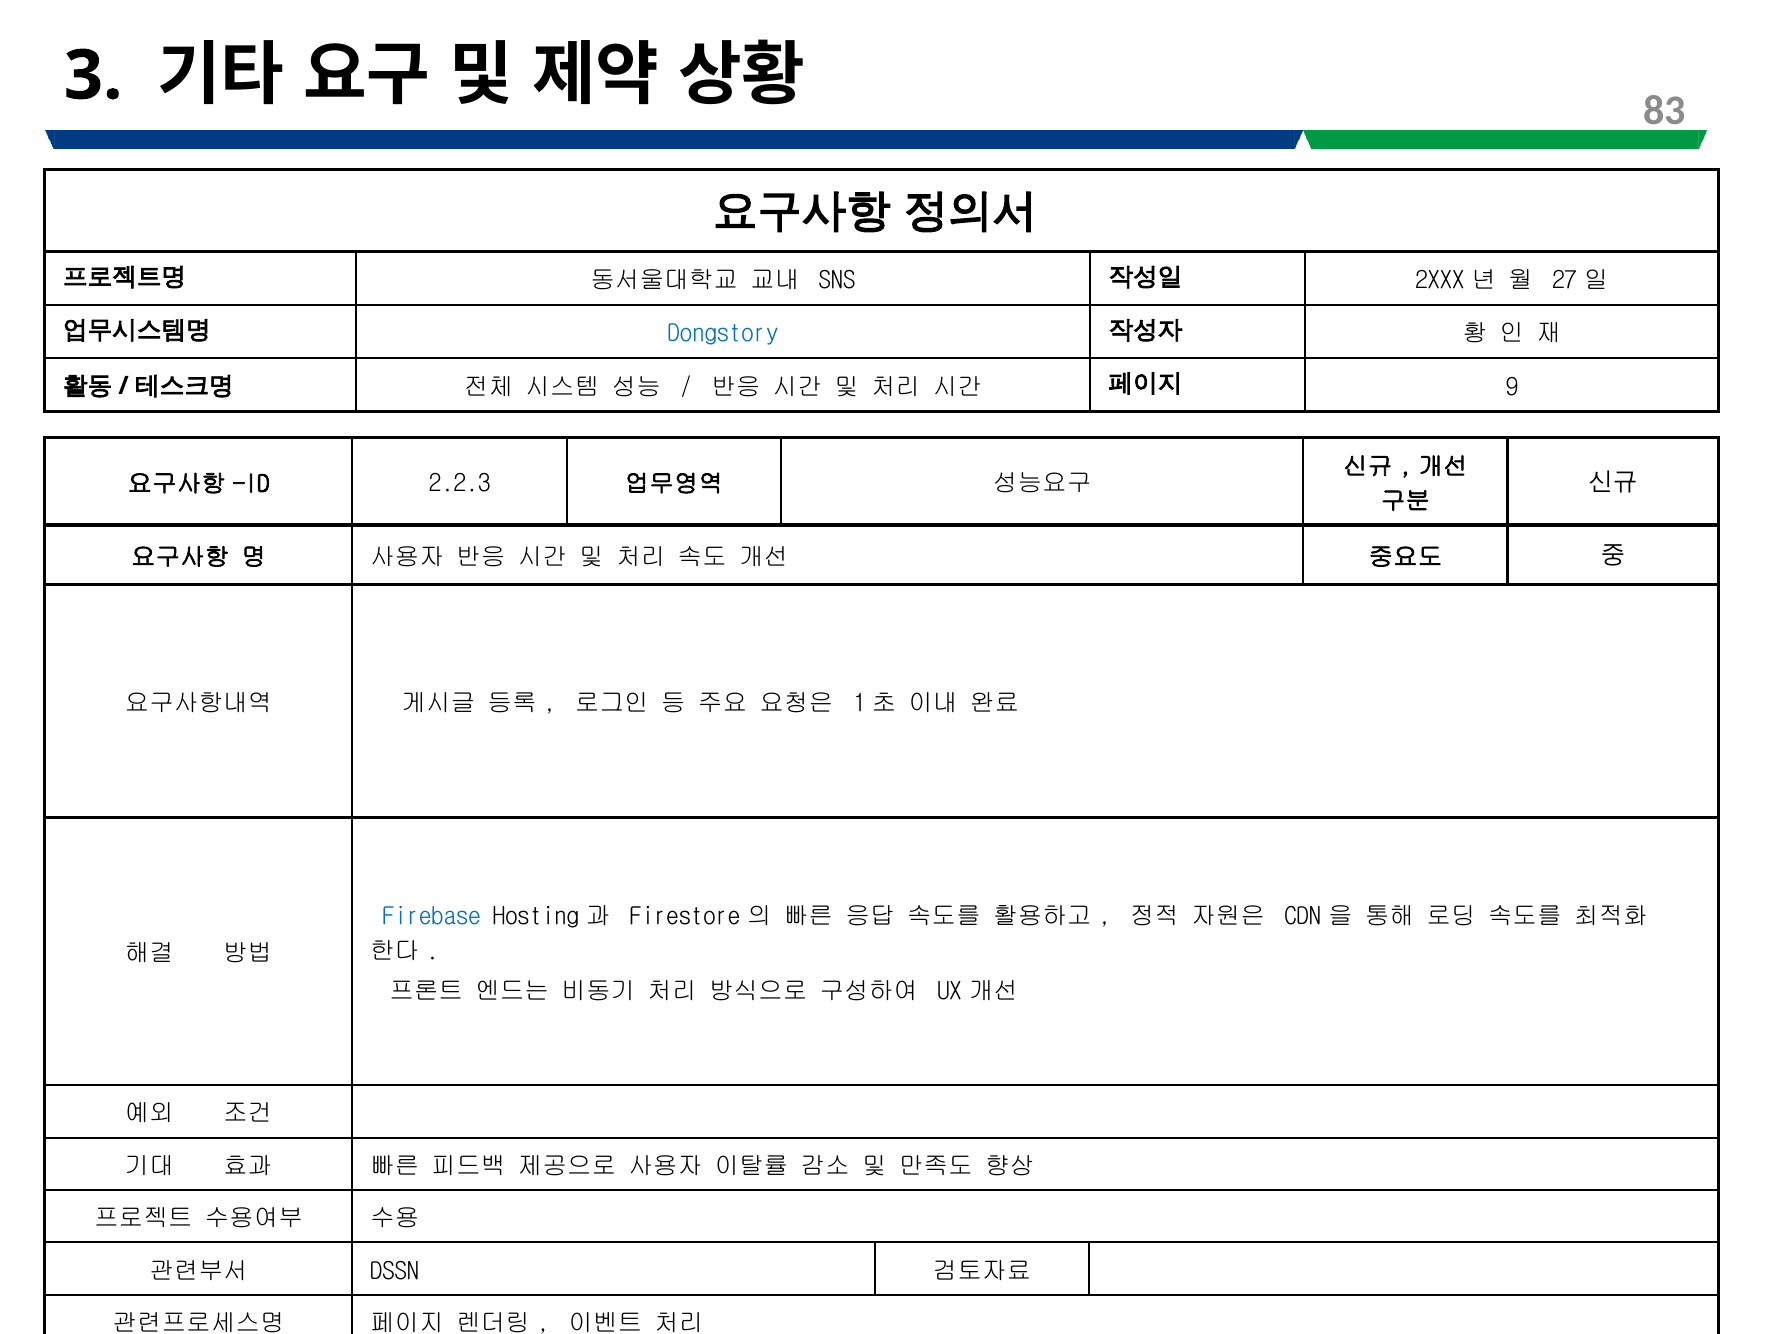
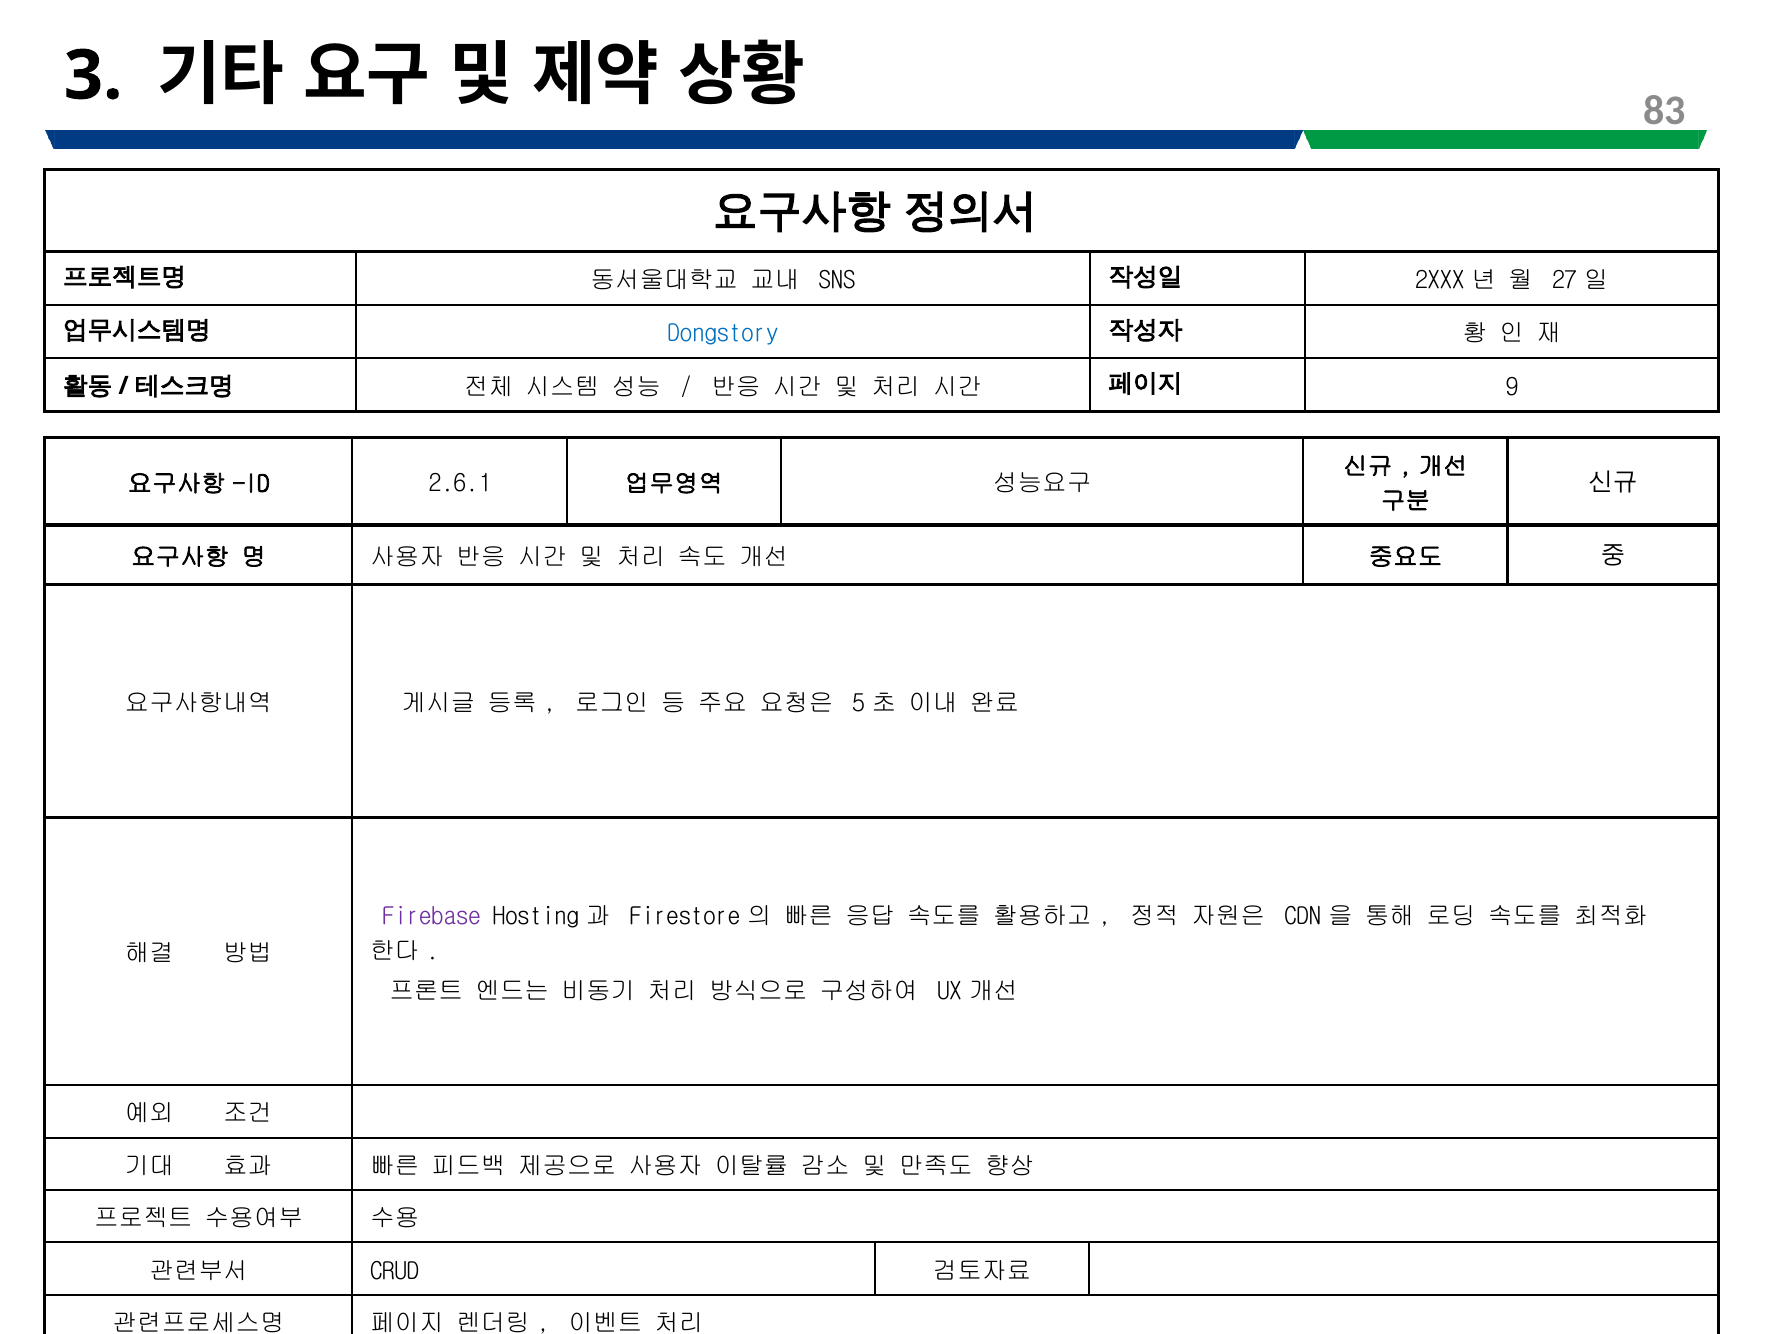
2.2.3: 2.2.3 -> 2.6.1
1: 1 -> 5
Firebase colour: blue -> purple
DSSN: DSSN -> CRUD
